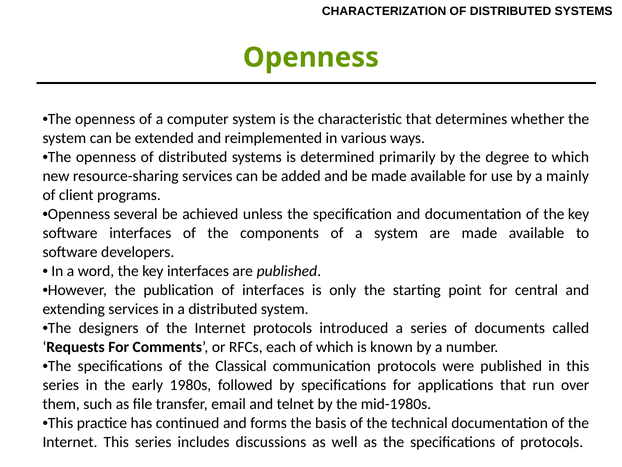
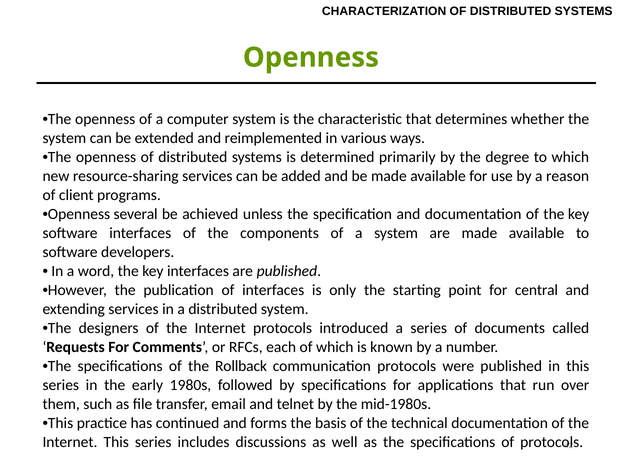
mainly: mainly -> reason
Classical: Classical -> Rollback
